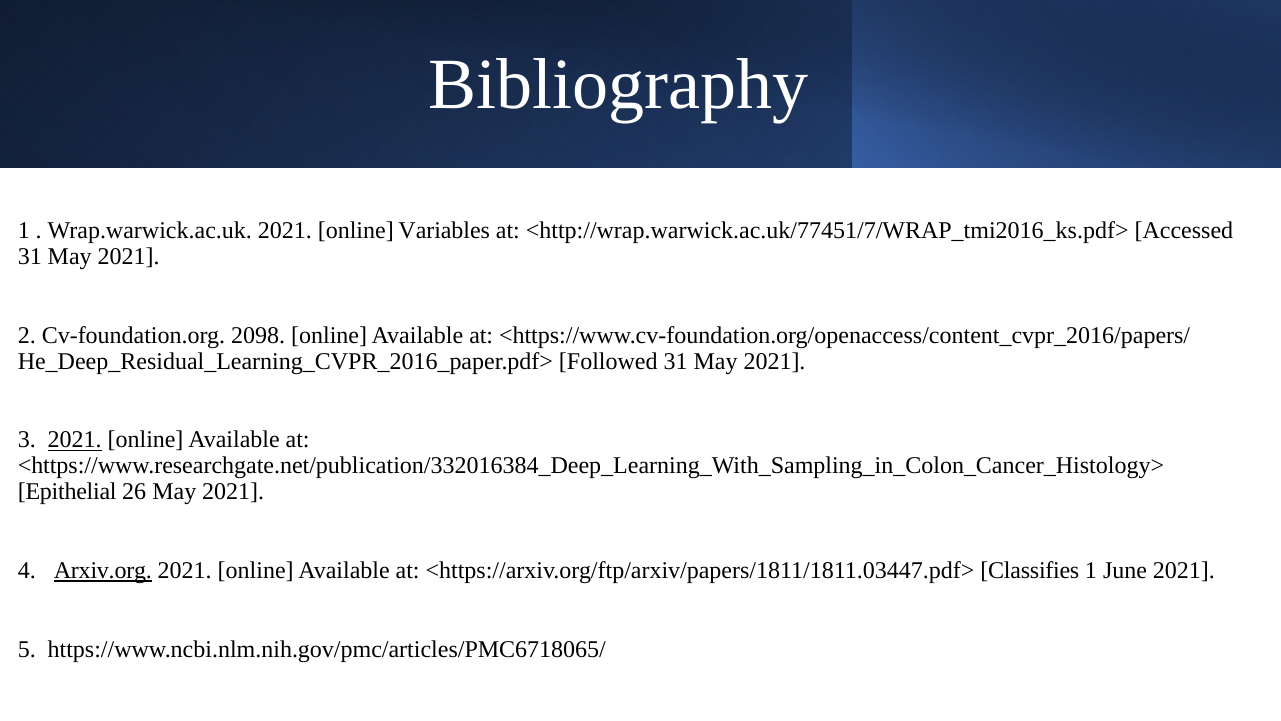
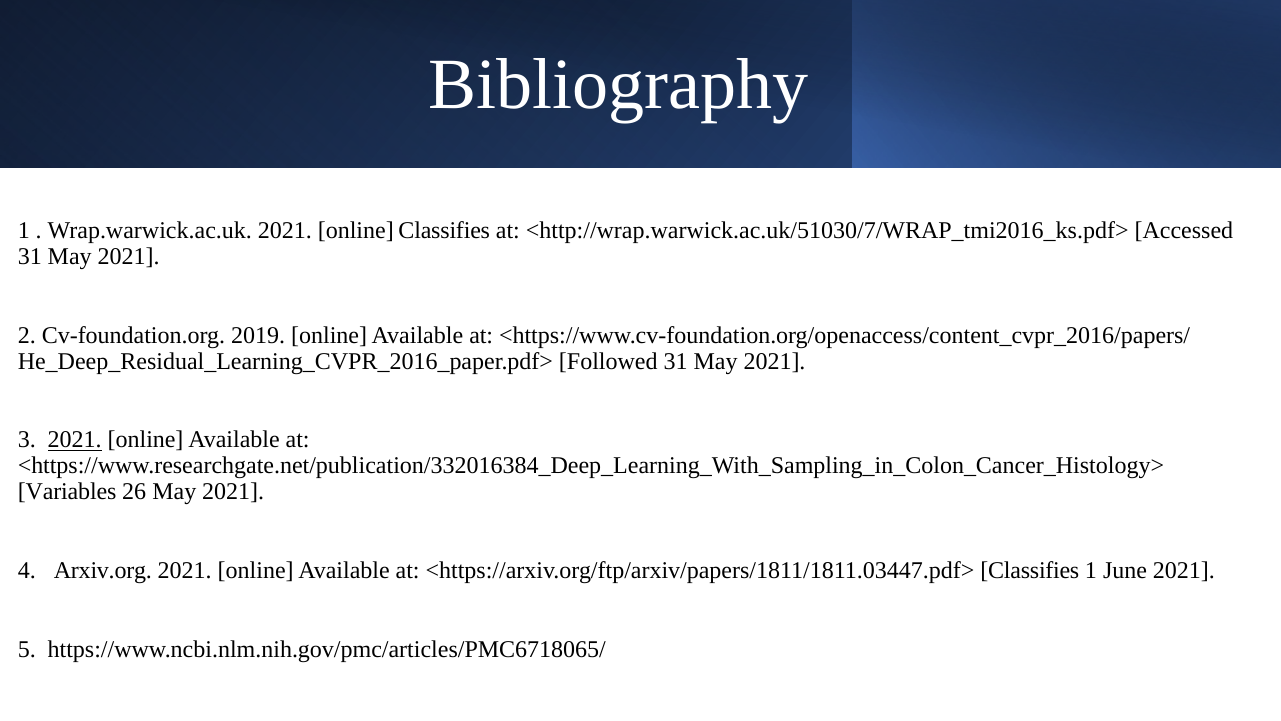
online Variables: Variables -> Classifies
<http://wrap.warwick.ac.uk/77451/7/WRAP_tmi2016_ks.pdf>: <http://wrap.warwick.ac.uk/77451/7/WRAP_tmi2016_ks.pdf> -> <http://wrap.warwick.ac.uk/51030/7/WRAP_tmi2016_ks.pdf>
2098: 2098 -> 2019
Epithelial: Epithelial -> Variables
Arxiv.org underline: present -> none
